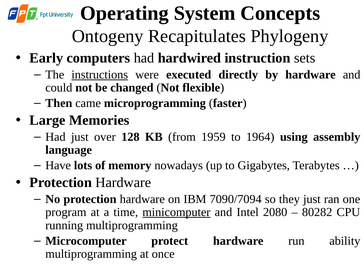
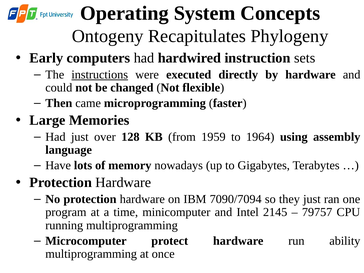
minicomputer underline: present -> none
2080: 2080 -> 2145
80282: 80282 -> 79757
